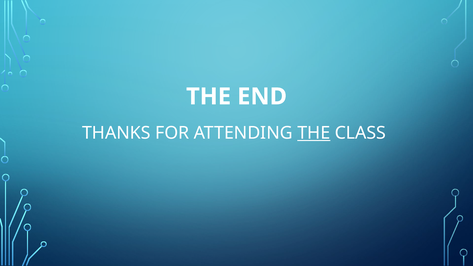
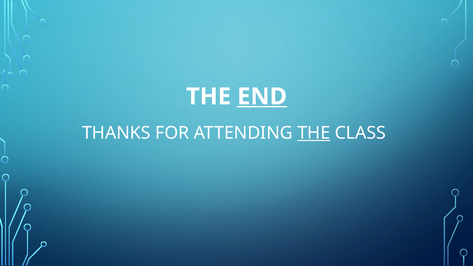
END underline: none -> present
